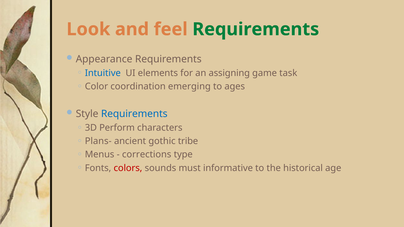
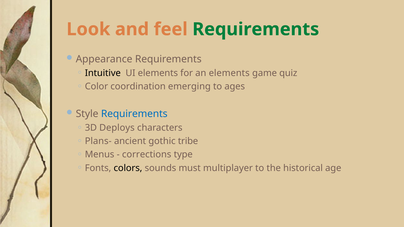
Intuitive colour: blue -> black
an assigning: assigning -> elements
task: task -> quiz
Perform: Perform -> Deploys
colors colour: red -> black
informative: informative -> multiplayer
